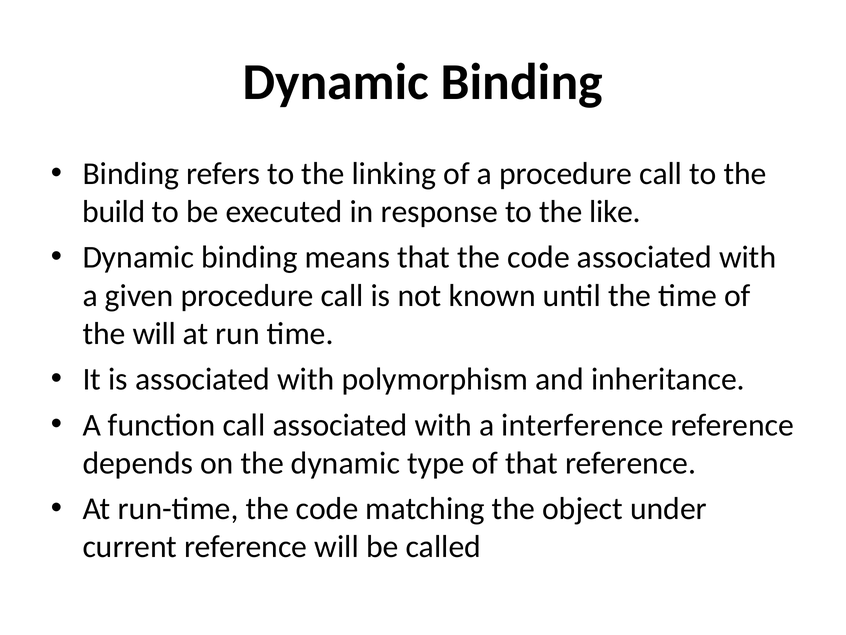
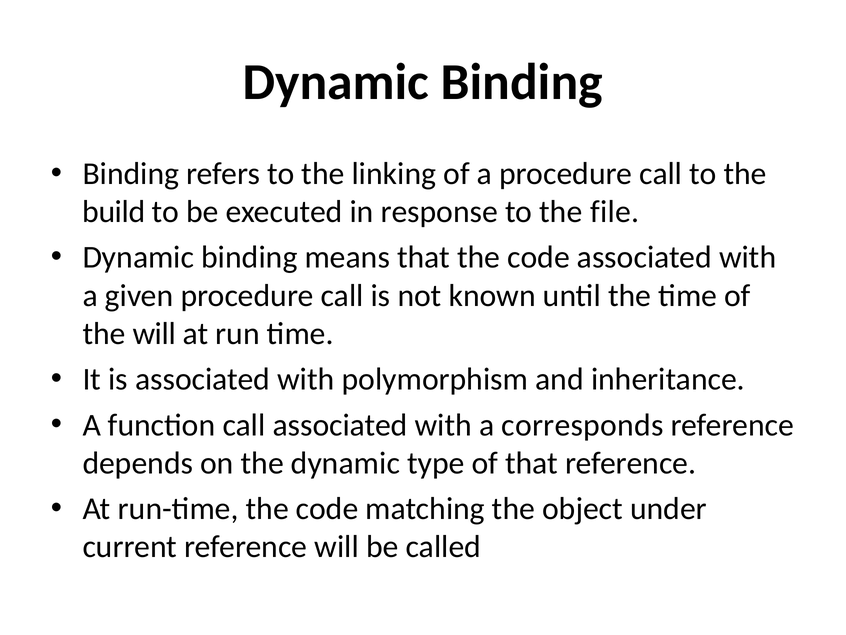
like: like -> file
interference: interference -> corresponds
